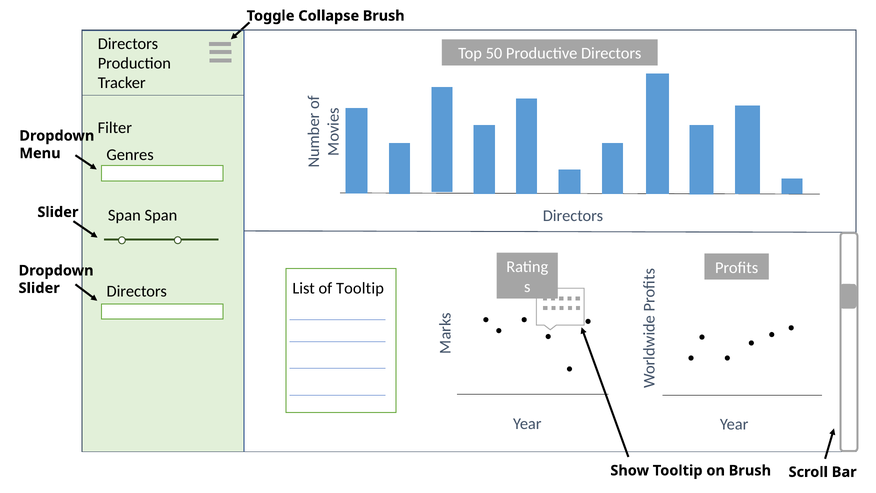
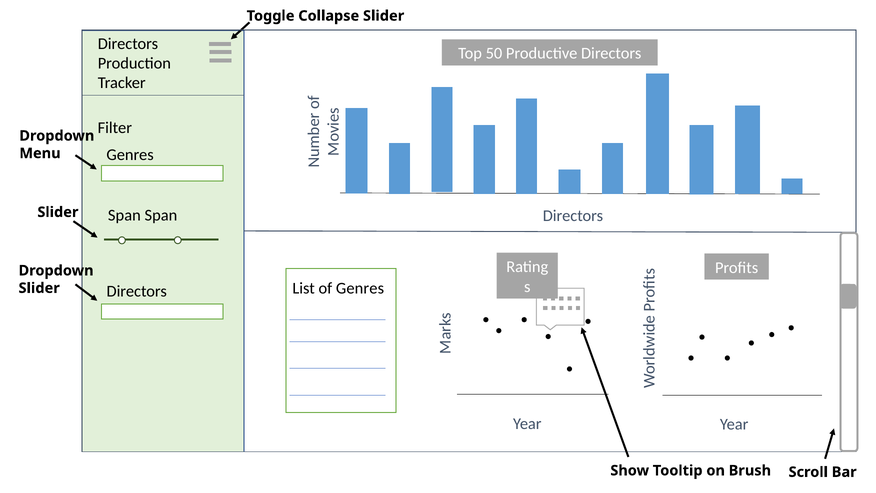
Collapse Brush: Brush -> Slider
of Tooltip: Tooltip -> Genres
